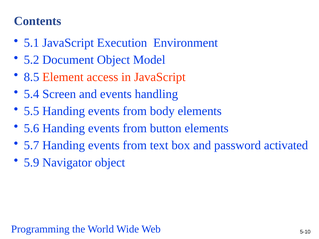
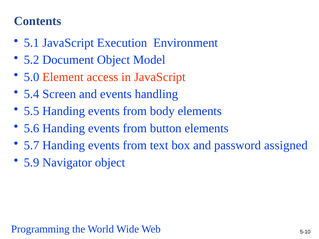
8.5: 8.5 -> 5.0
activated: activated -> assigned
